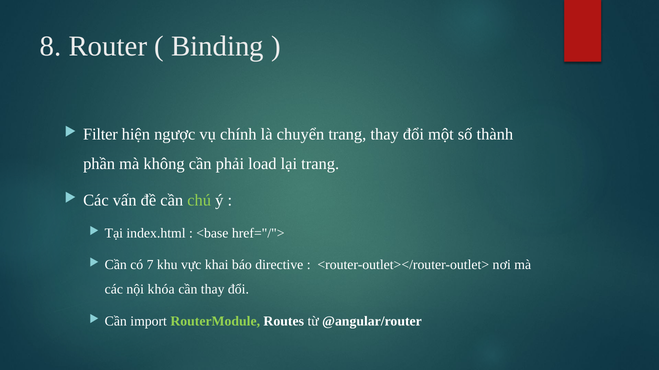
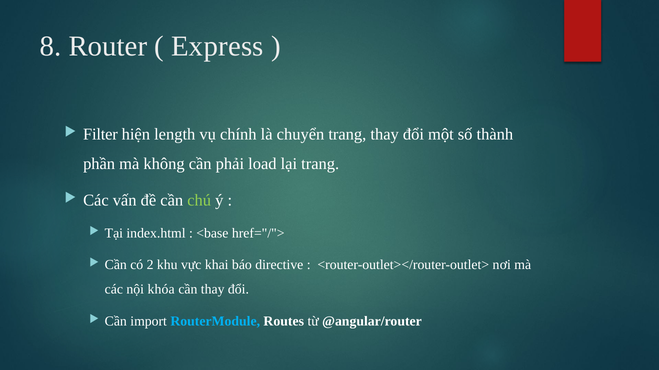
Binding: Binding -> Express
ngược: ngược -> length
7: 7 -> 2
RouterModule colour: light green -> light blue
